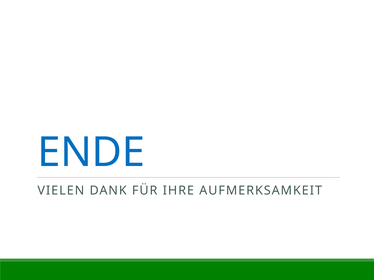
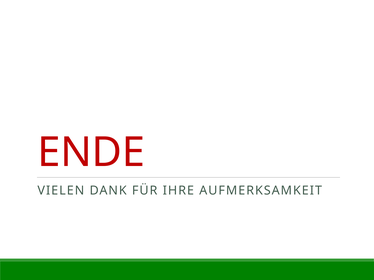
ENDE colour: blue -> red
